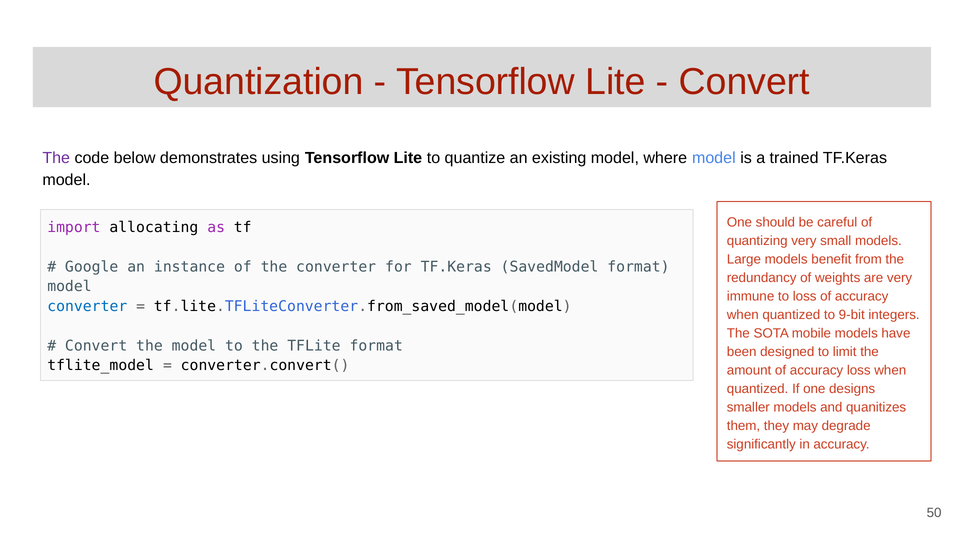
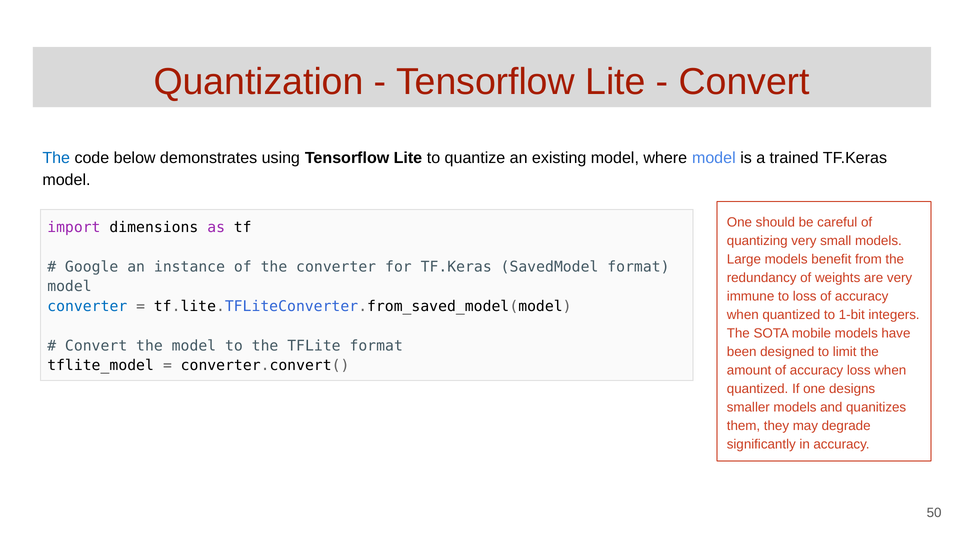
The at (56, 158) colour: purple -> blue
allocating: allocating -> dimensions
9-bit: 9-bit -> 1-bit
